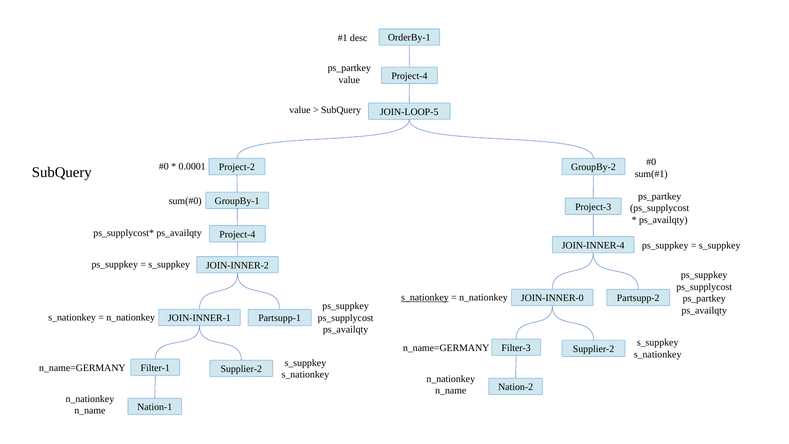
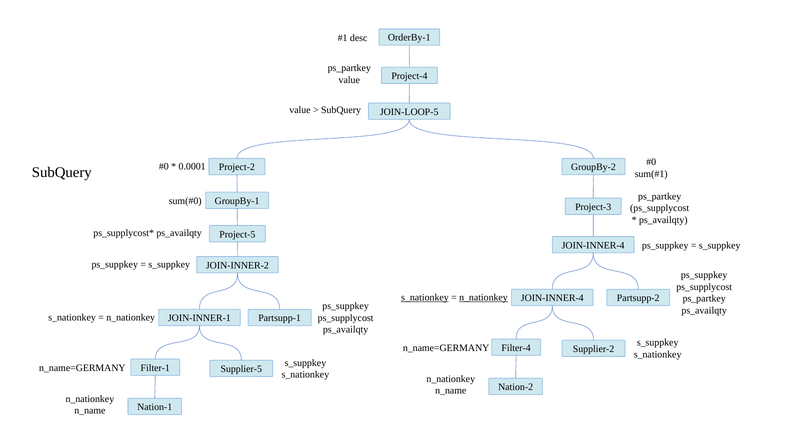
Project-4 at (237, 234): Project-4 -> Project-5
n_nationkey at (483, 297) underline: none -> present
JOIN-INNER-0 at (552, 298): JOIN-INNER-0 -> JOIN-INNER-4
Filter-3: Filter-3 -> Filter-4
Supplier-2 at (241, 369): Supplier-2 -> Supplier-5
